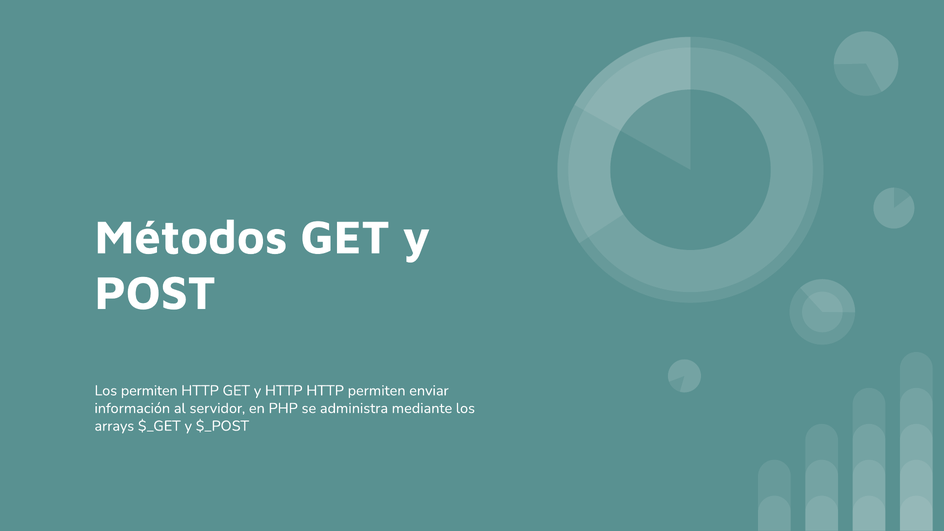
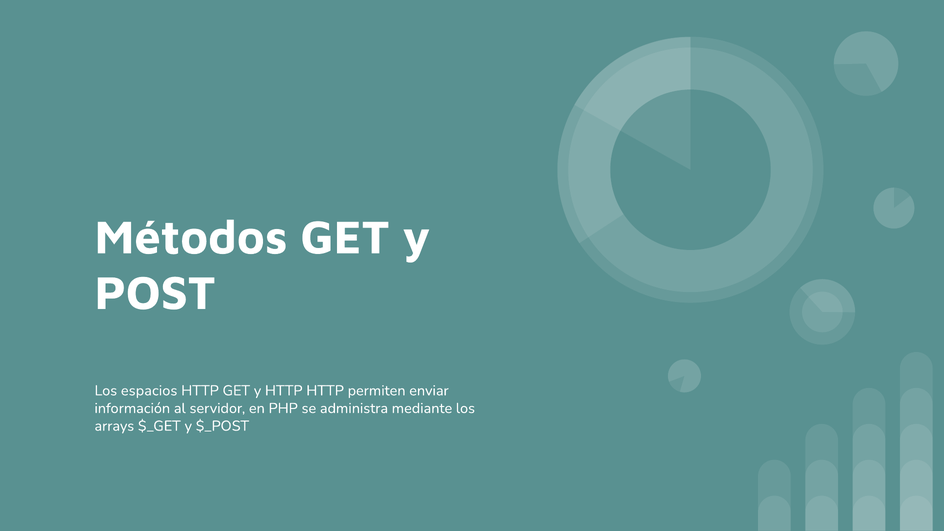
Los permiten: permiten -> espacios
